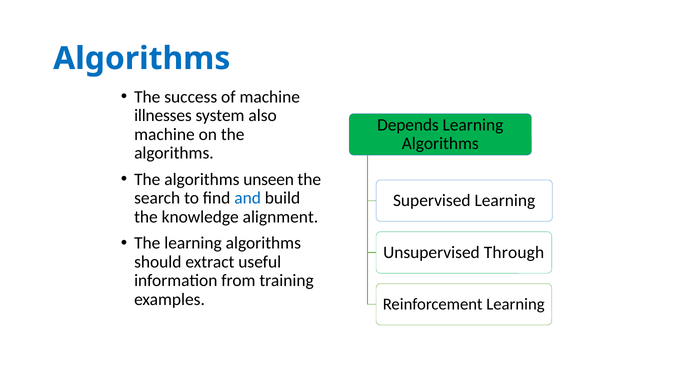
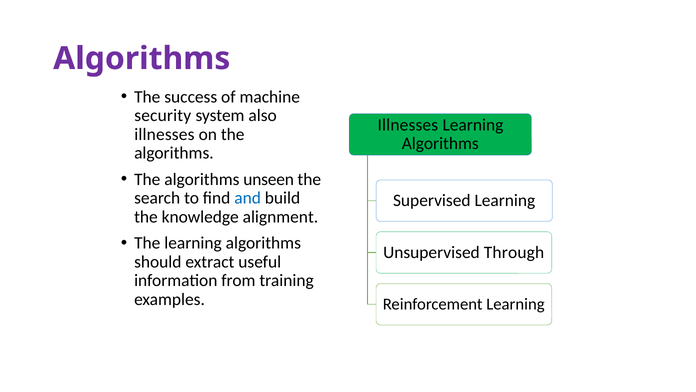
Algorithms at (142, 58) colour: blue -> purple
illnesses: illnesses -> security
Depends at (408, 125): Depends -> Illnesses
machine at (164, 134): machine -> illnesses
